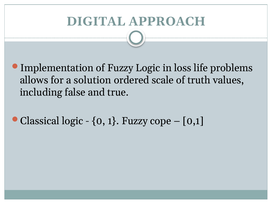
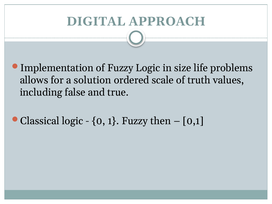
loss: loss -> size
cope: cope -> then
